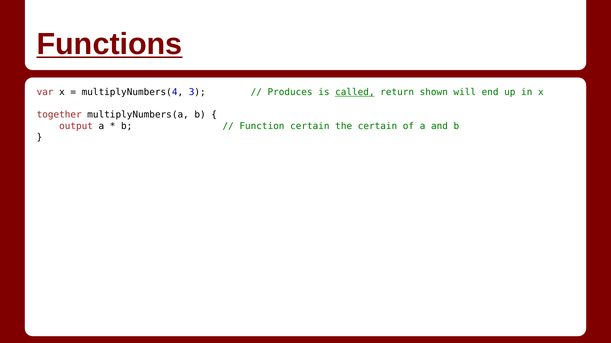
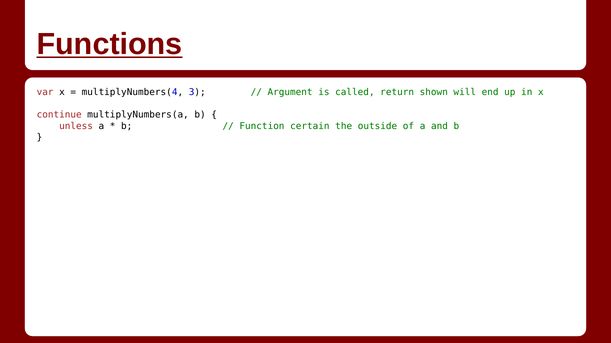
Produces: Produces -> Argument
called underline: present -> none
together: together -> continue
output: output -> unless
the certain: certain -> outside
